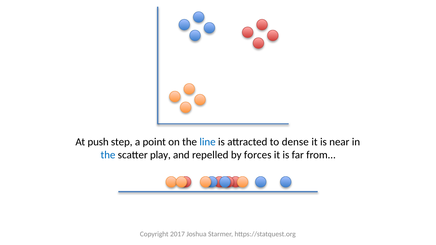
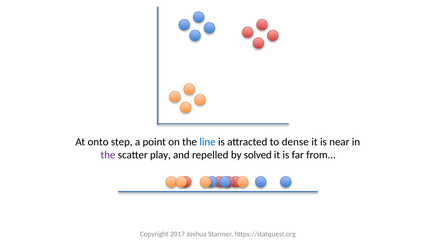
push: push -> onto
the at (108, 155) colour: blue -> purple
forces: forces -> solved
